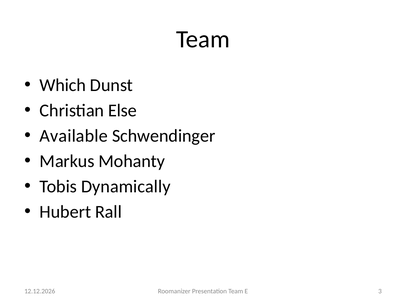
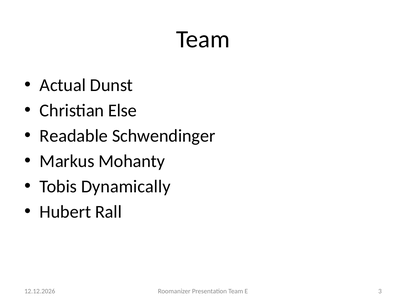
Which: Which -> Actual
Available: Available -> Readable
